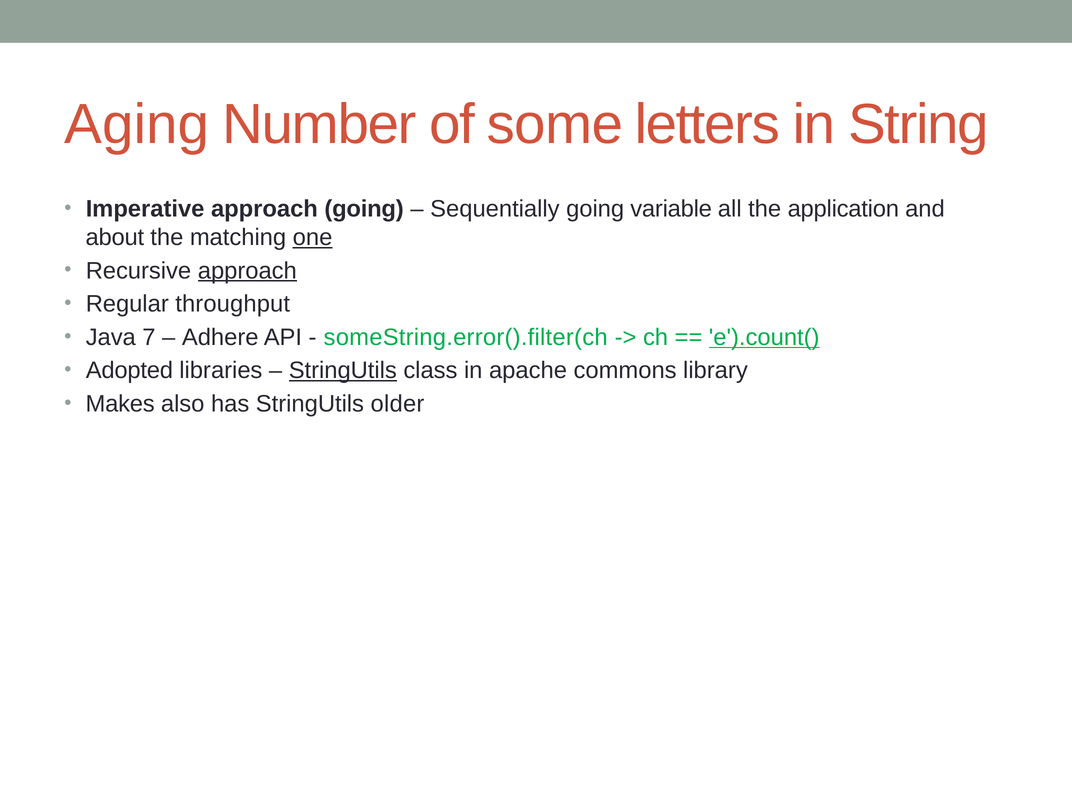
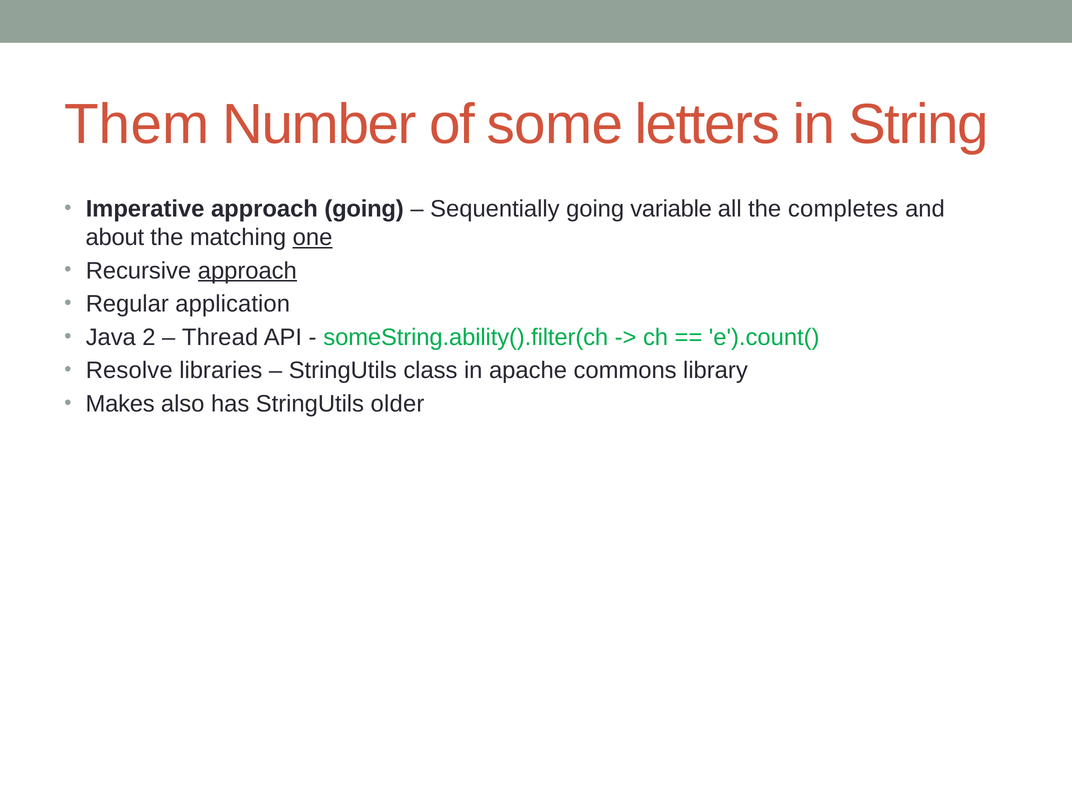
Aging: Aging -> Them
application: application -> completes
throughput: throughput -> application
7: 7 -> 2
Adhere: Adhere -> Thread
someString.error().filter(ch: someString.error().filter(ch -> someString.ability().filter(ch
e').count( underline: present -> none
Adopted: Adopted -> Resolve
StringUtils at (343, 371) underline: present -> none
